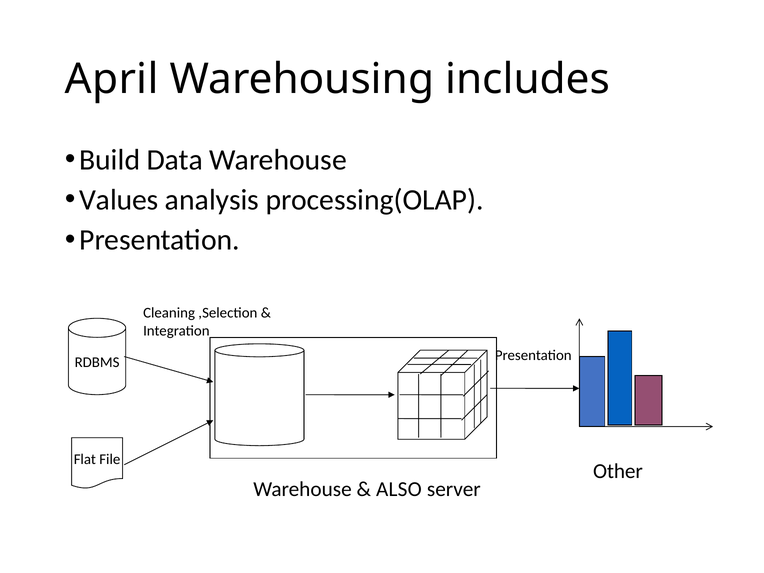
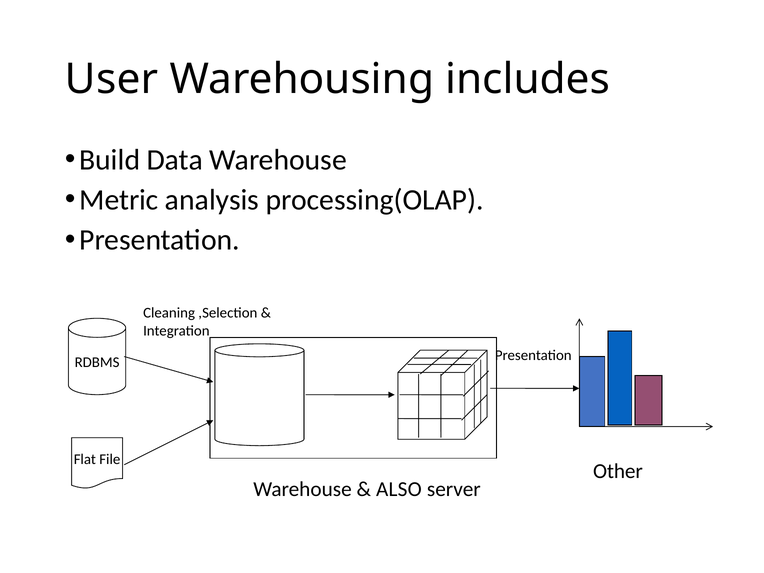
April: April -> User
Values: Values -> Metric
